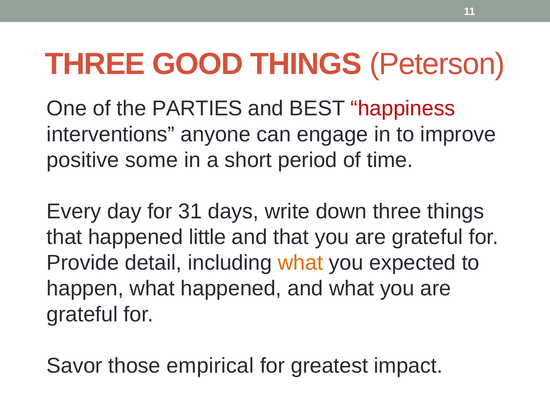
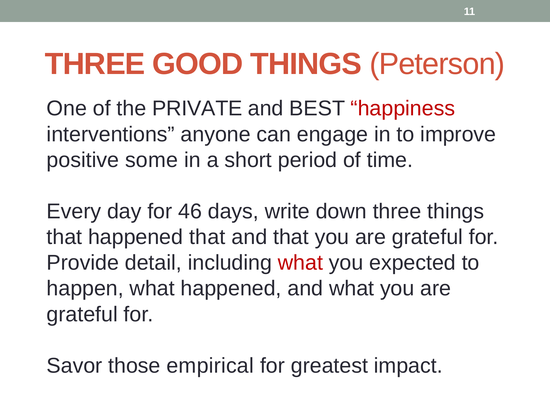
PARTIES: PARTIES -> PRIVATE
31: 31 -> 46
happened little: little -> that
what at (300, 263) colour: orange -> red
